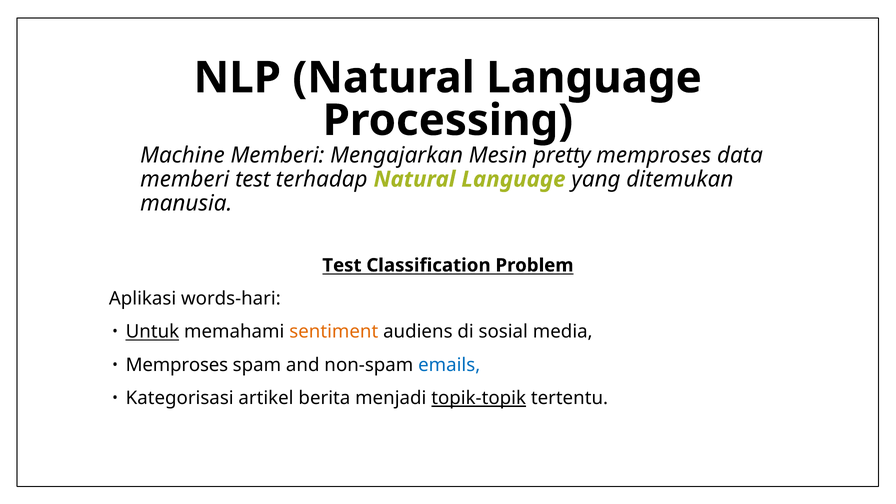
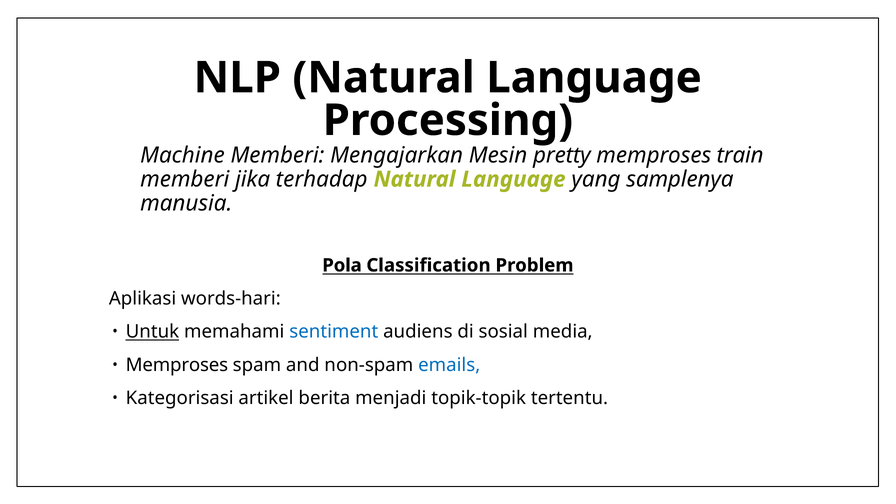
data: data -> train
memberi test: test -> jika
ditemukan: ditemukan -> samplenya
Test at (342, 265): Test -> Pola
sentiment colour: orange -> blue
topik-topik underline: present -> none
